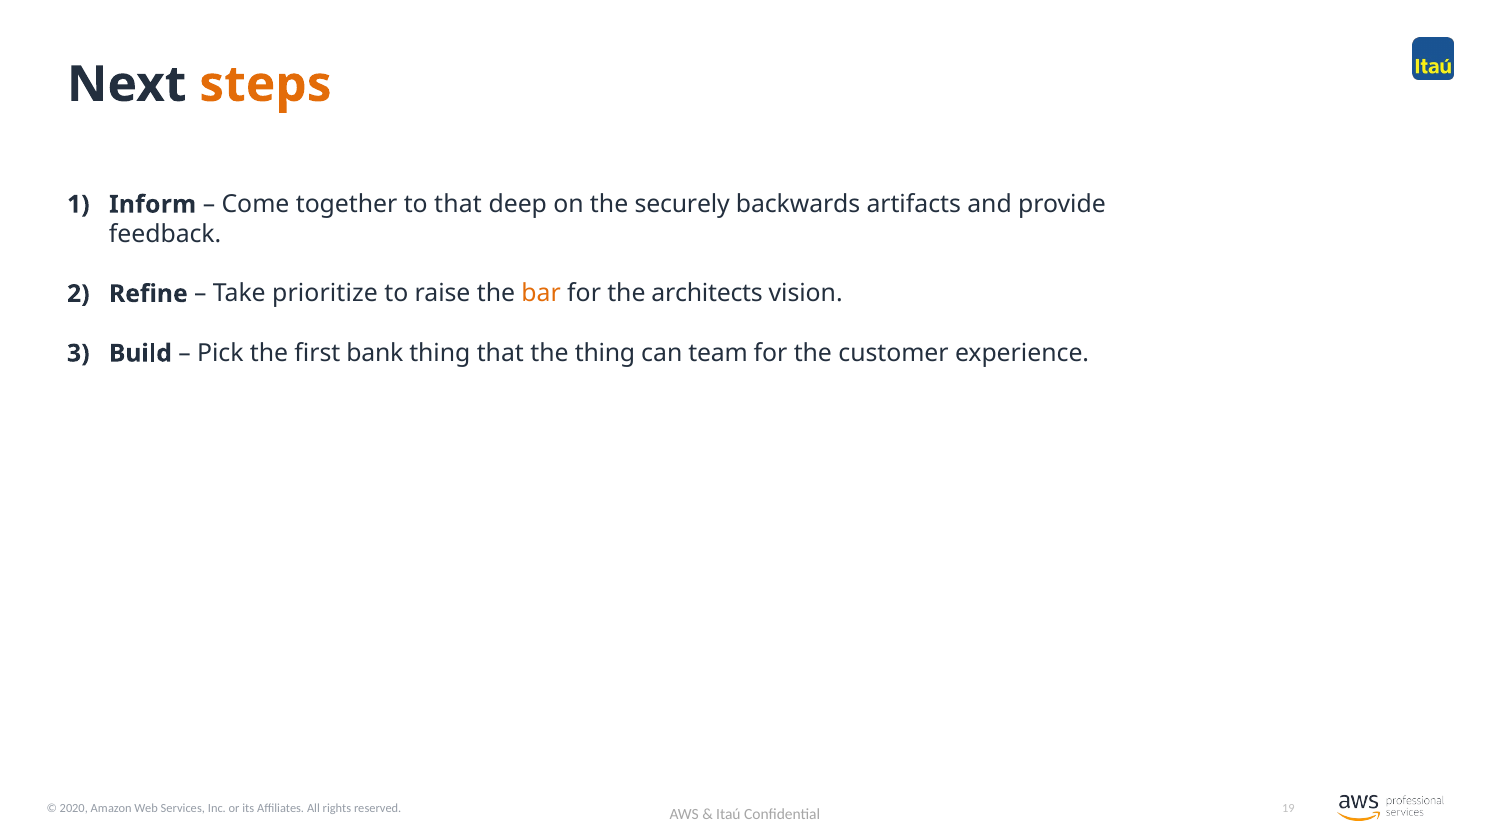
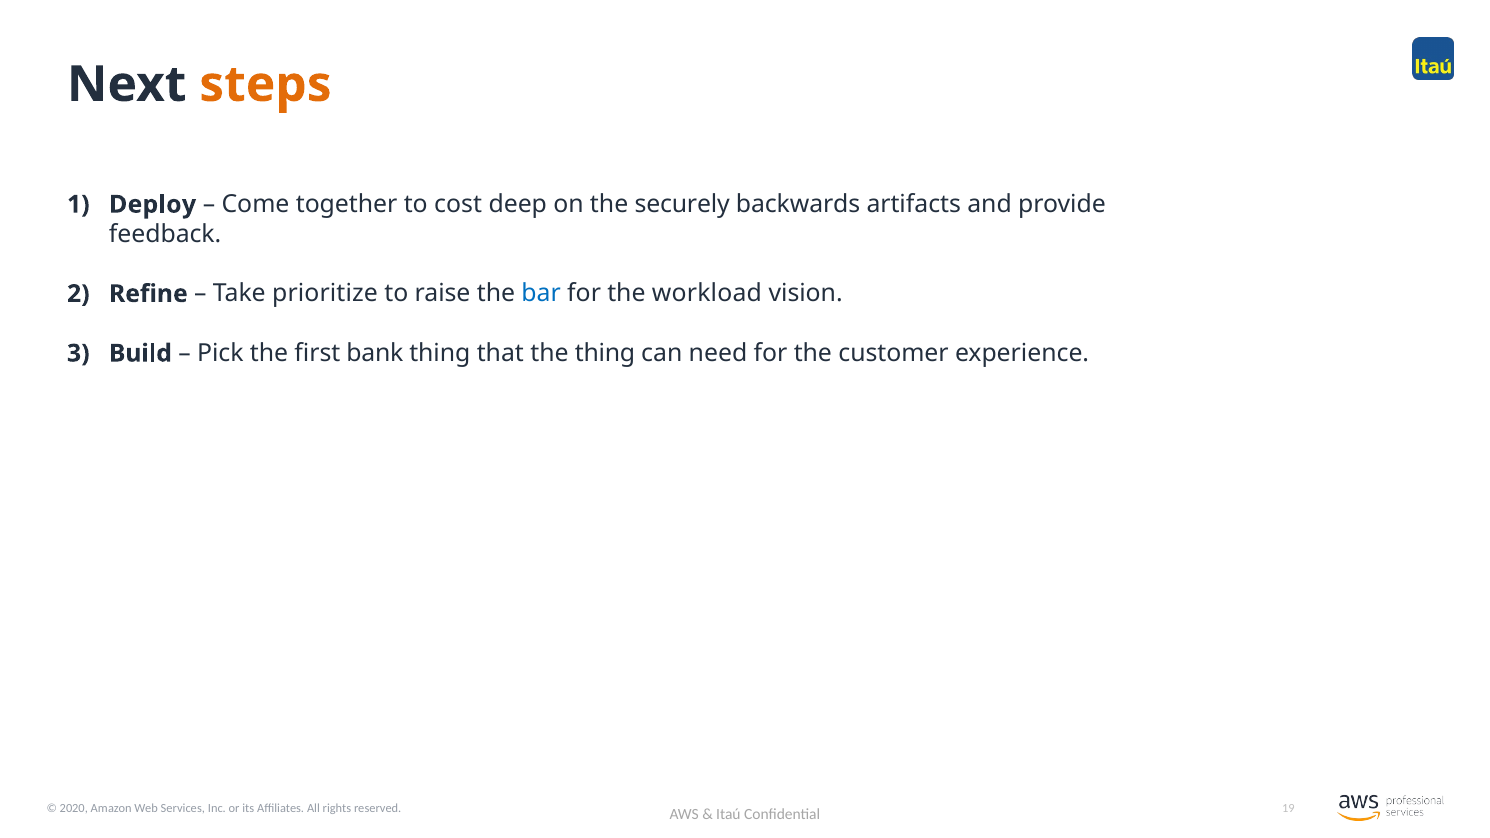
Inform: Inform -> Deploy
to that: that -> cost
bar colour: orange -> blue
architects: architects -> workload
team: team -> need
